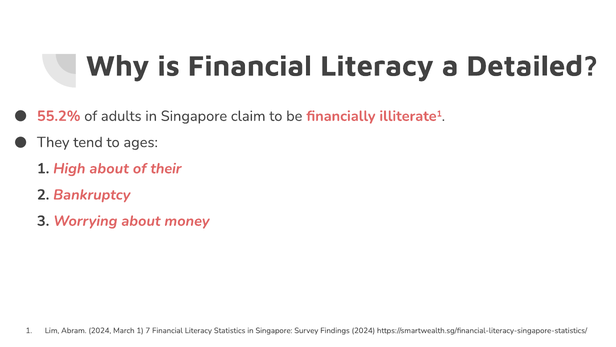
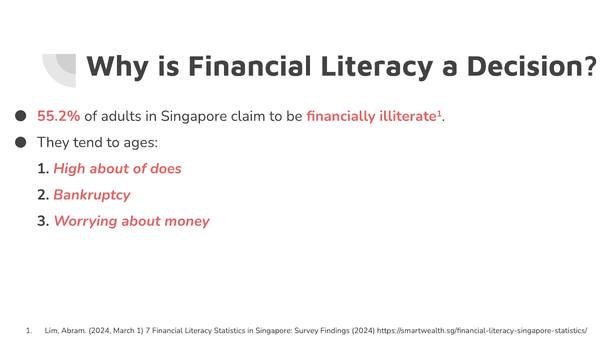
Detailed: Detailed -> Decision
their: their -> does
